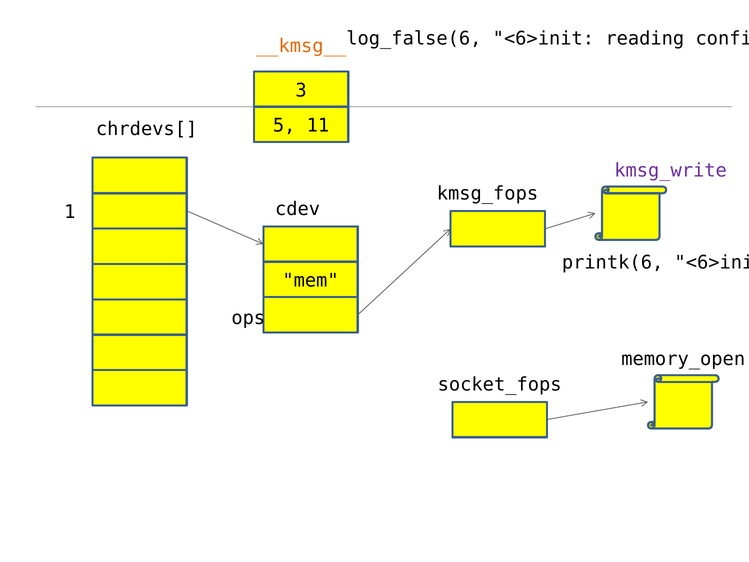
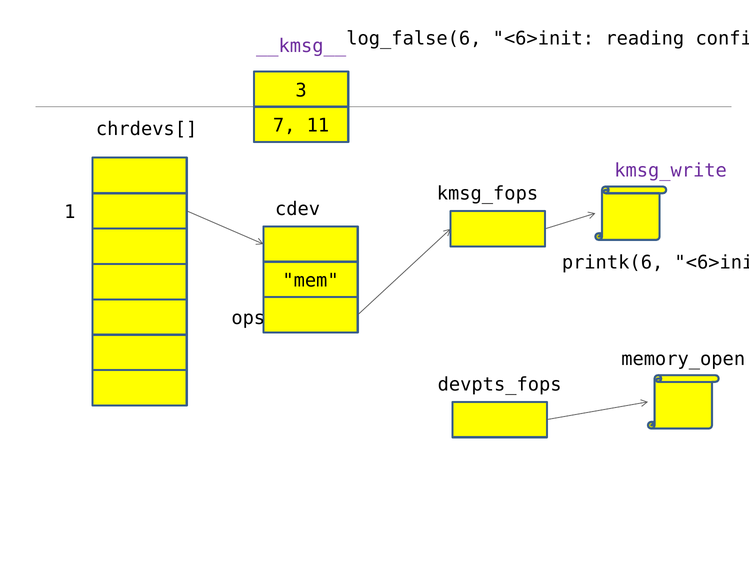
__kmsg__ colour: orange -> purple
5: 5 -> 7
socket_fops: socket_fops -> devpts_fops
